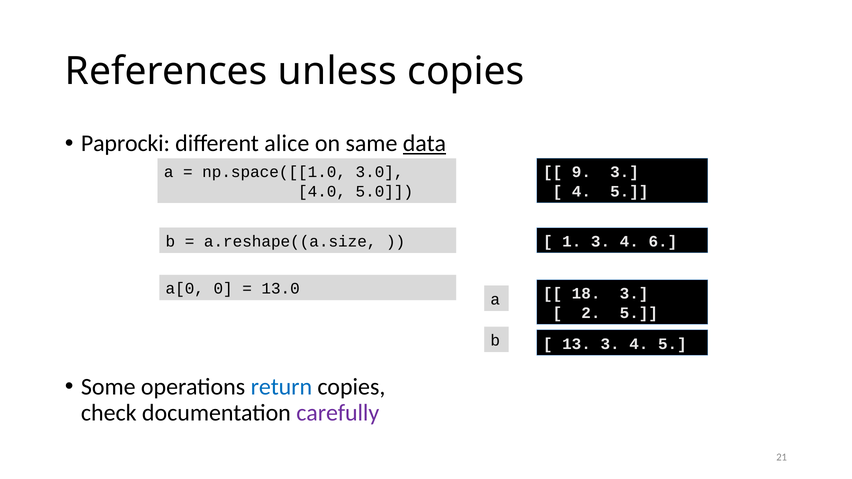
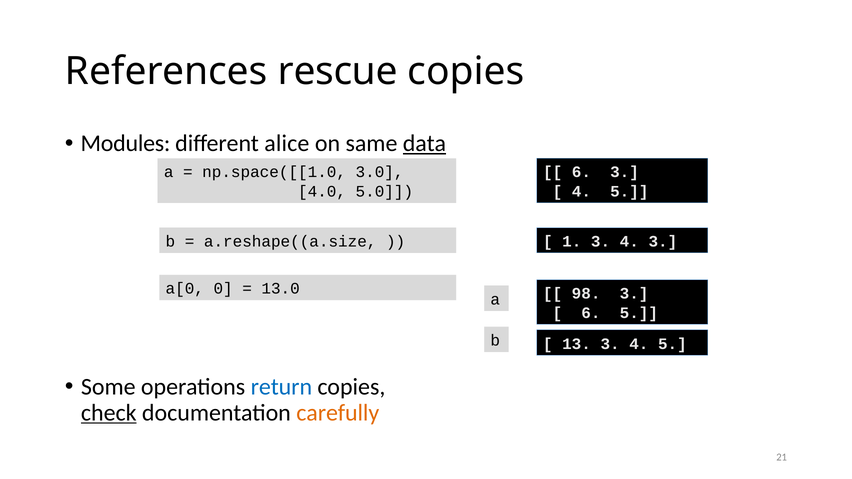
unless: unless -> rescue
Paprocki: Paprocki -> Modules
9 at (581, 172): 9 -> 6
4 6: 6 -> 3
18: 18 -> 98
2 at (591, 313): 2 -> 6
check underline: none -> present
carefully colour: purple -> orange
